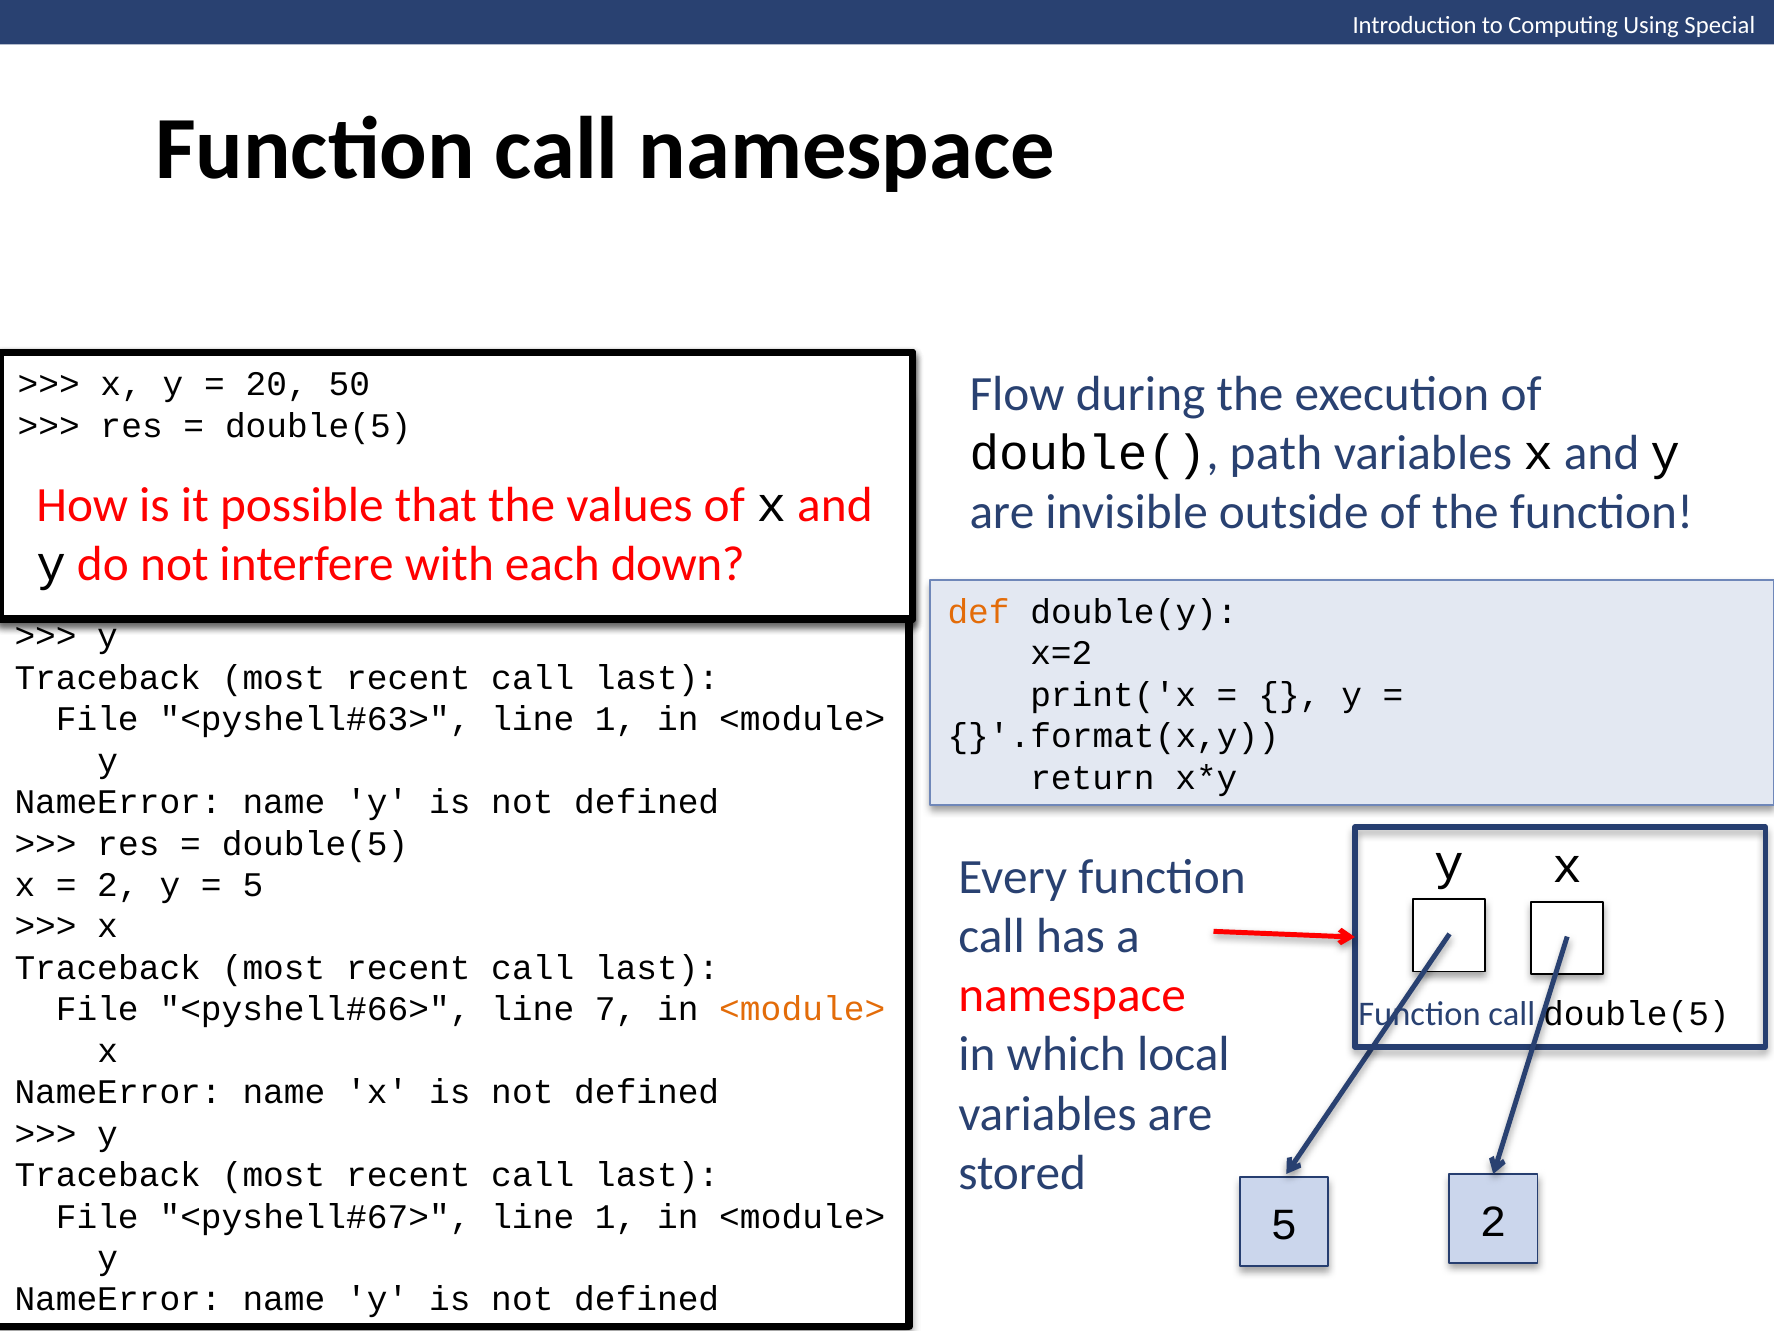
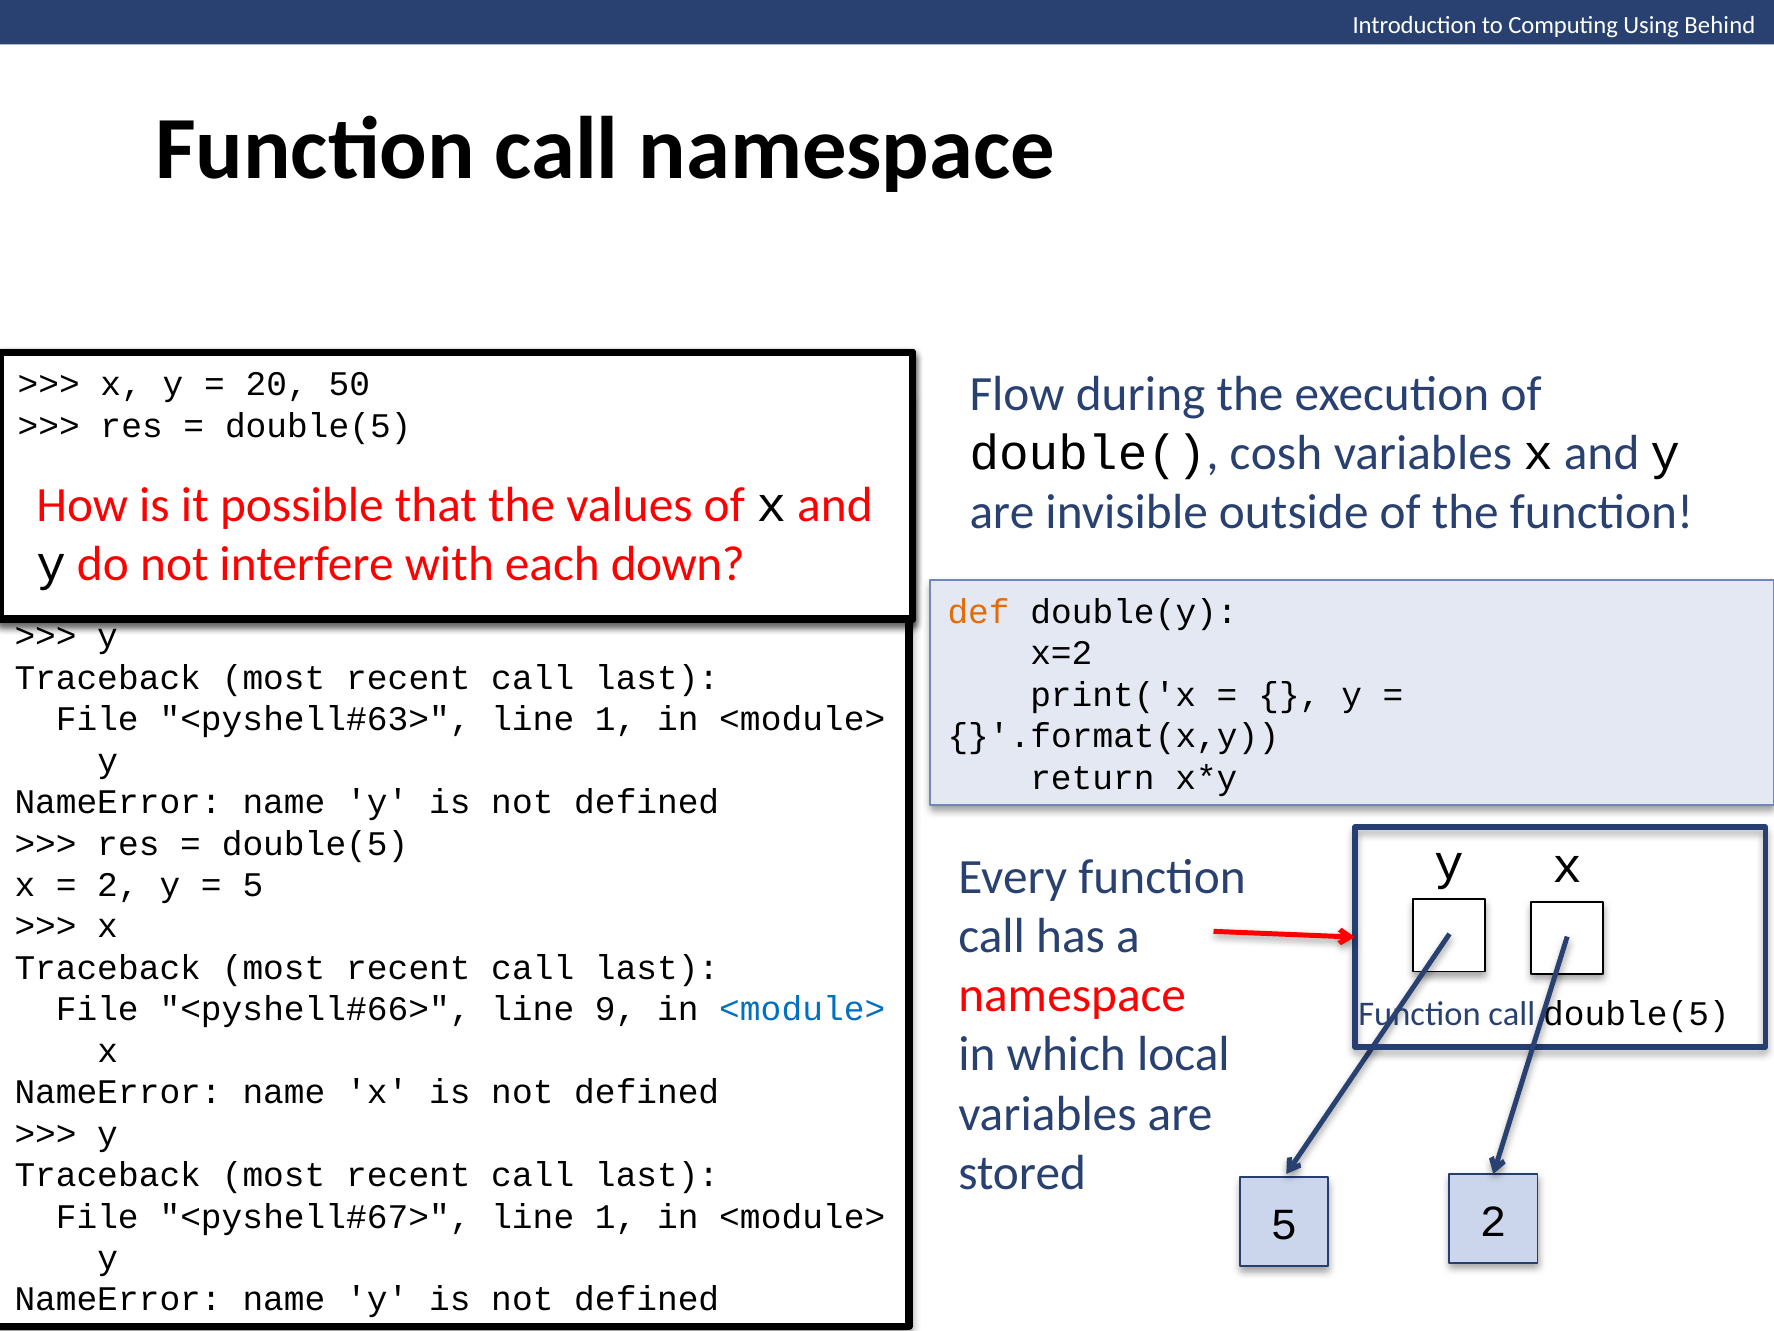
Special: Special -> Behind
path: path -> cosh
7: 7 -> 9
<module> at (802, 1009) colour: orange -> blue
